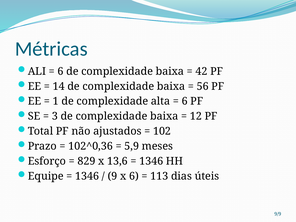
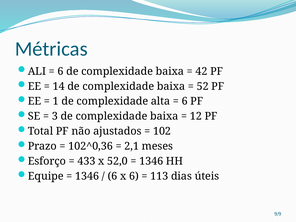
56: 56 -> 52
5,9: 5,9 -> 2,1
829: 829 -> 433
13,6: 13,6 -> 52,0
9 at (112, 176): 9 -> 6
